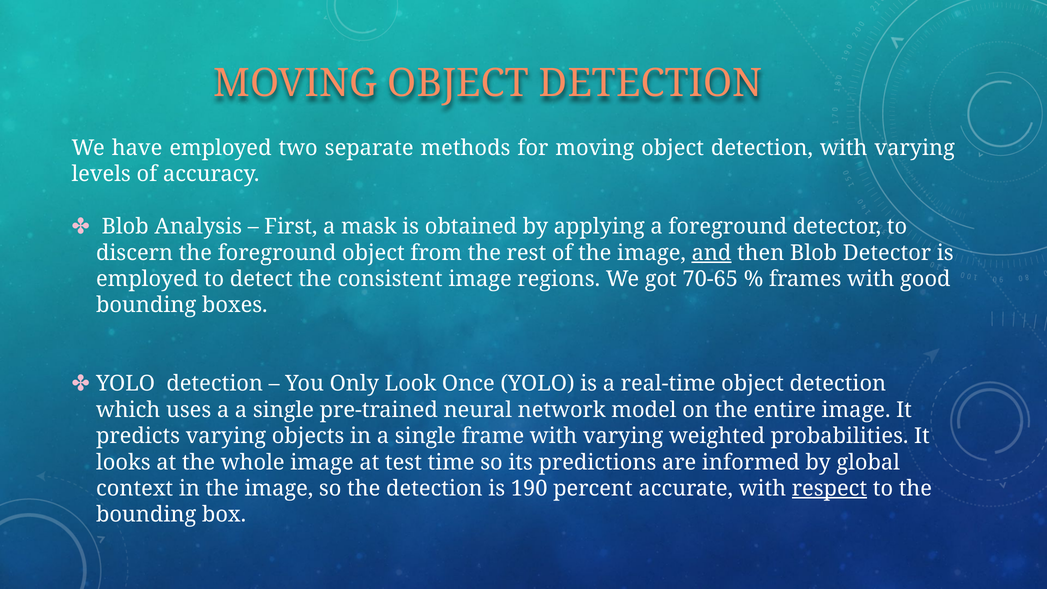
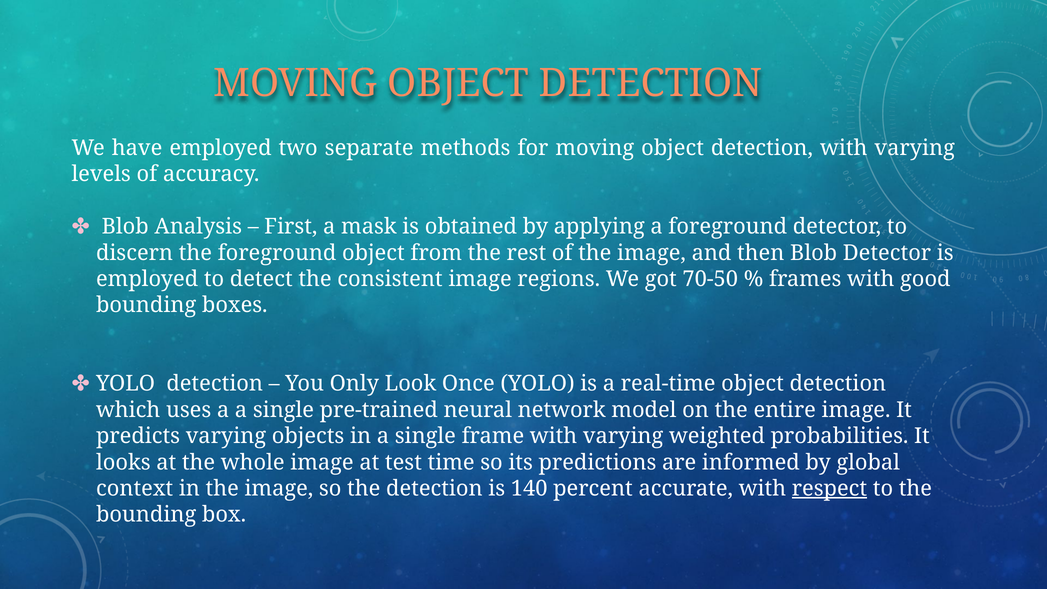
and underline: present -> none
70-65: 70-65 -> 70-50
190: 190 -> 140
